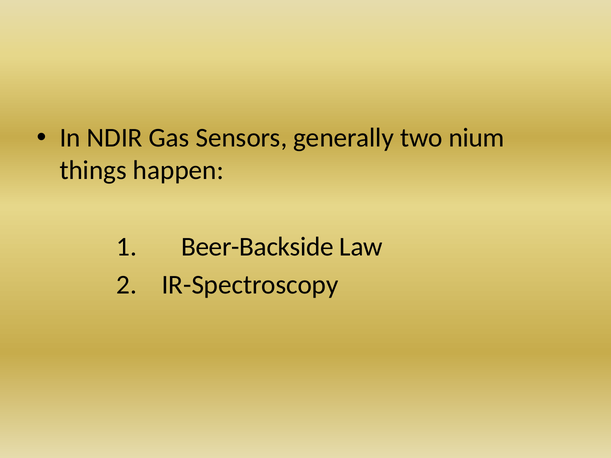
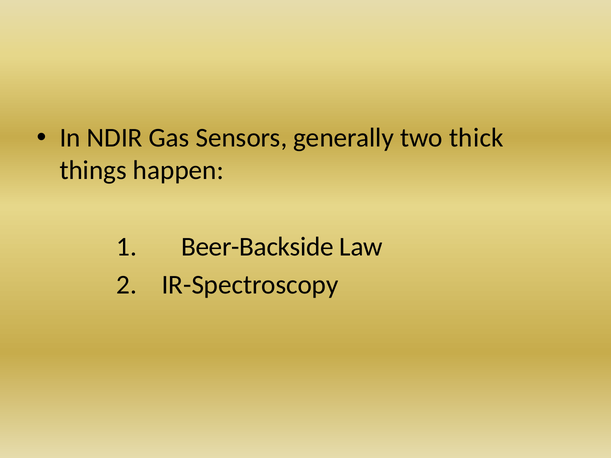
nium: nium -> thick
